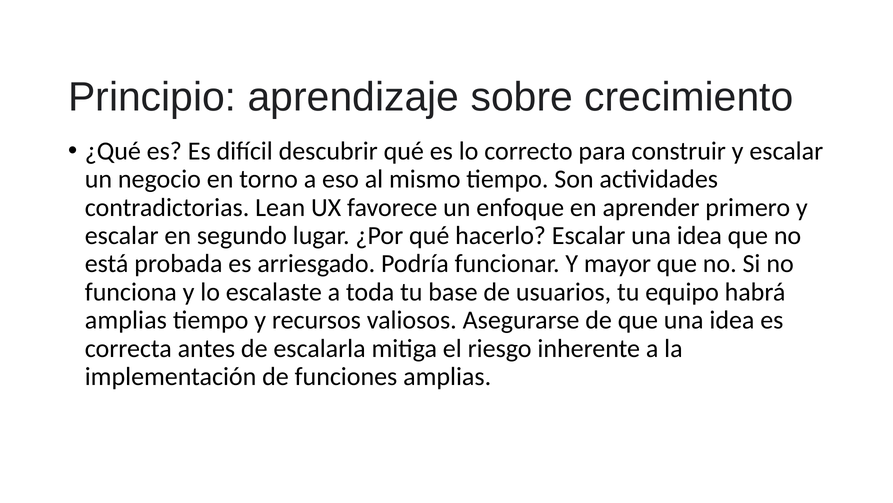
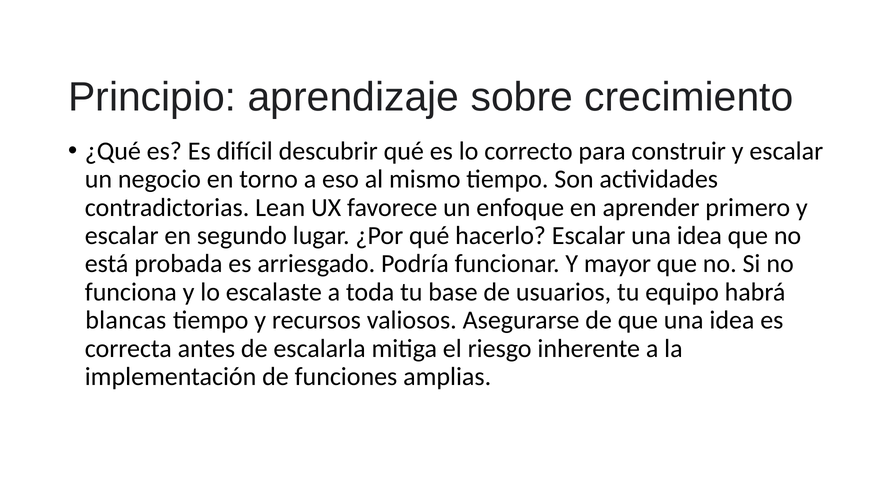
amplias at (126, 320): amplias -> blancas
